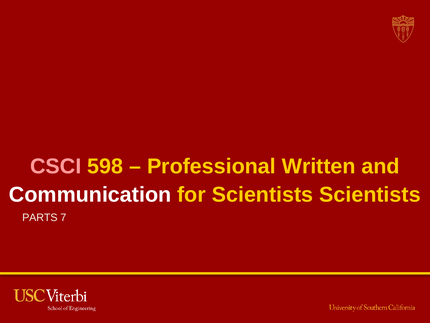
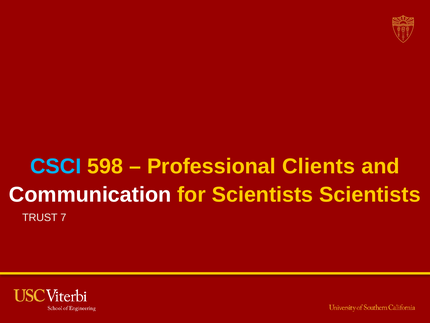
CSCI colour: pink -> light blue
Written: Written -> Clients
PARTS: PARTS -> TRUST
